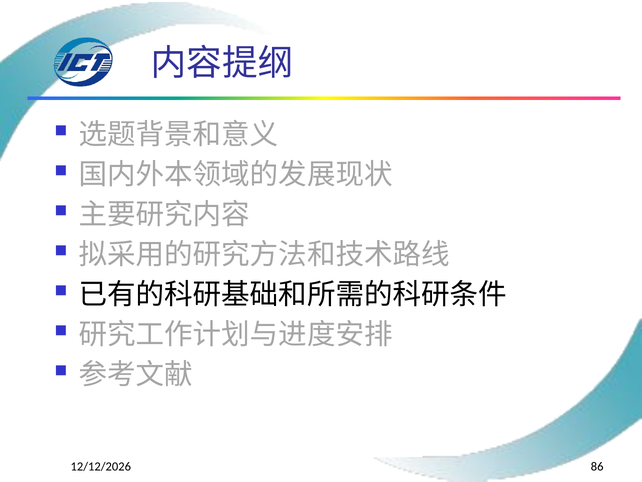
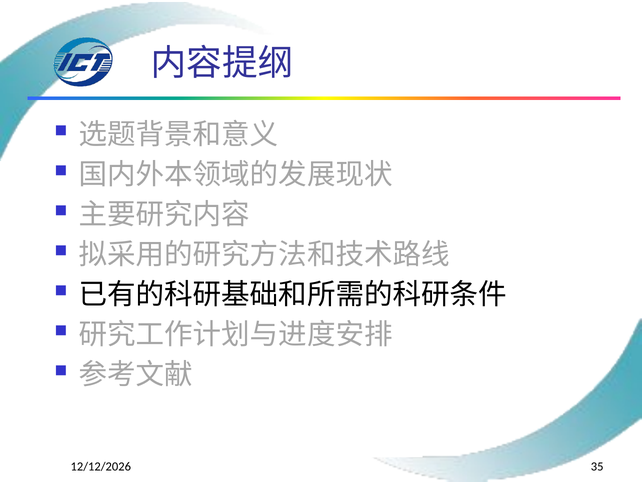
86: 86 -> 35
